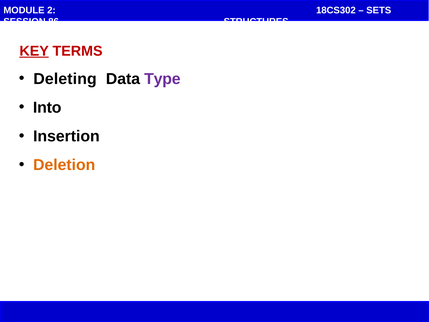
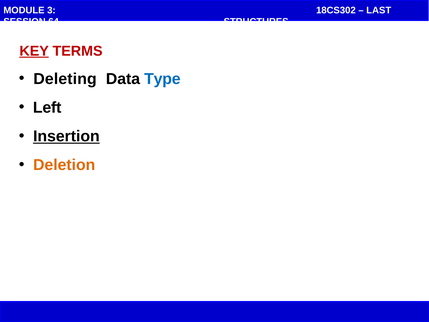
2: 2 -> 3
SETS: SETS -> LAST
86: 86 -> 64
Type colour: purple -> blue
Into: Into -> Left
Insertion underline: none -> present
